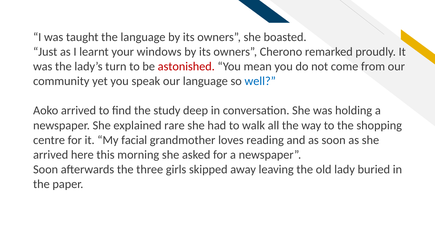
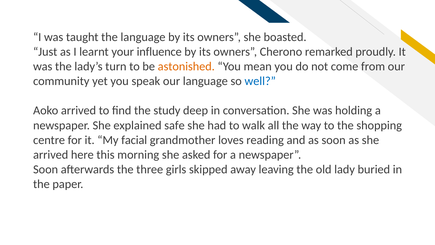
windows: windows -> influence
astonished colour: red -> orange
rare: rare -> safe
